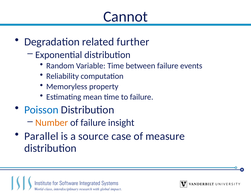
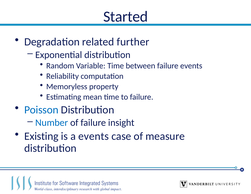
Cannot: Cannot -> Started
Number colour: orange -> blue
Parallel: Parallel -> Existing
a source: source -> events
